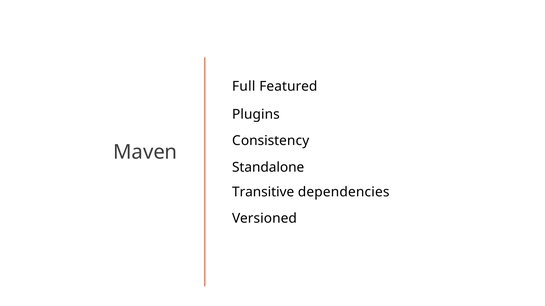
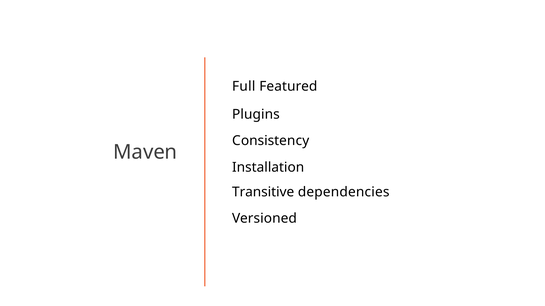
Standalone: Standalone -> Installation
